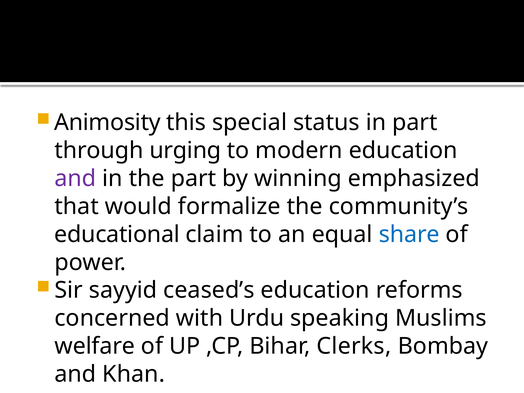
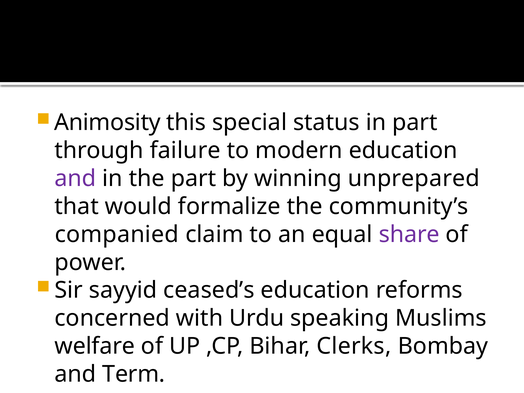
urging: urging -> failure
emphasized: emphasized -> unprepared
educational: educational -> companied
share colour: blue -> purple
Khan: Khan -> Term
